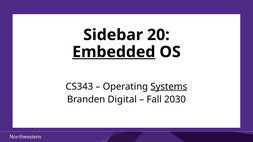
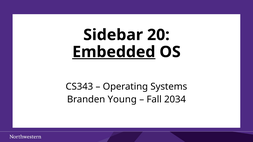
Systems underline: present -> none
Digital: Digital -> Young
2030: 2030 -> 2034
